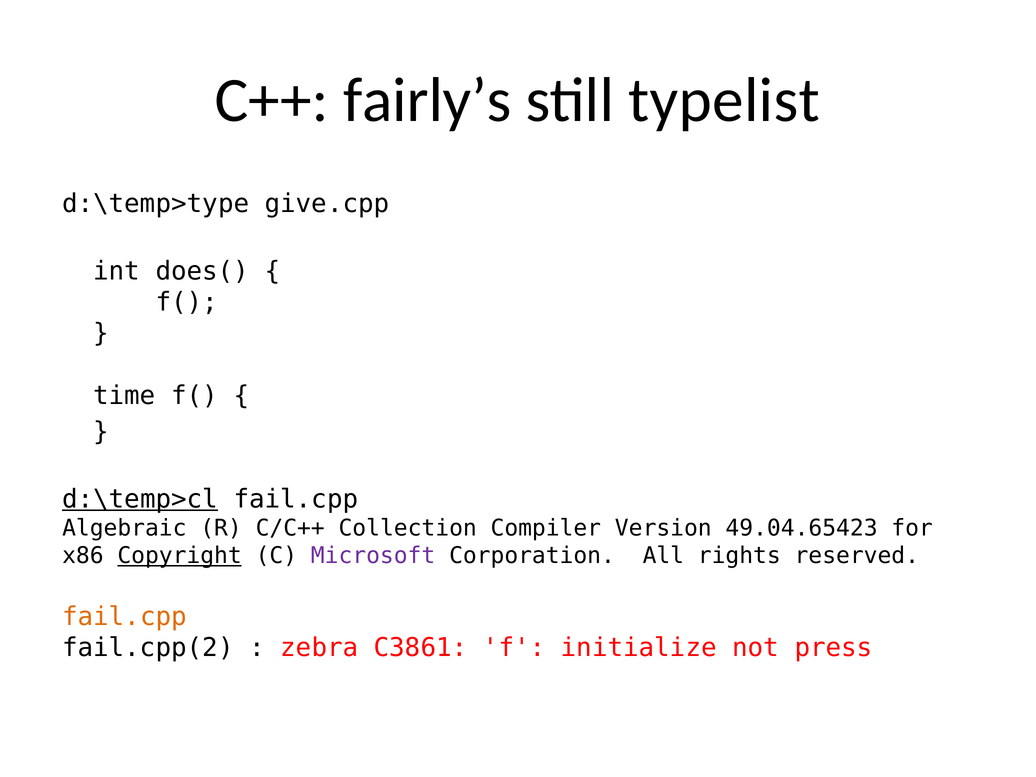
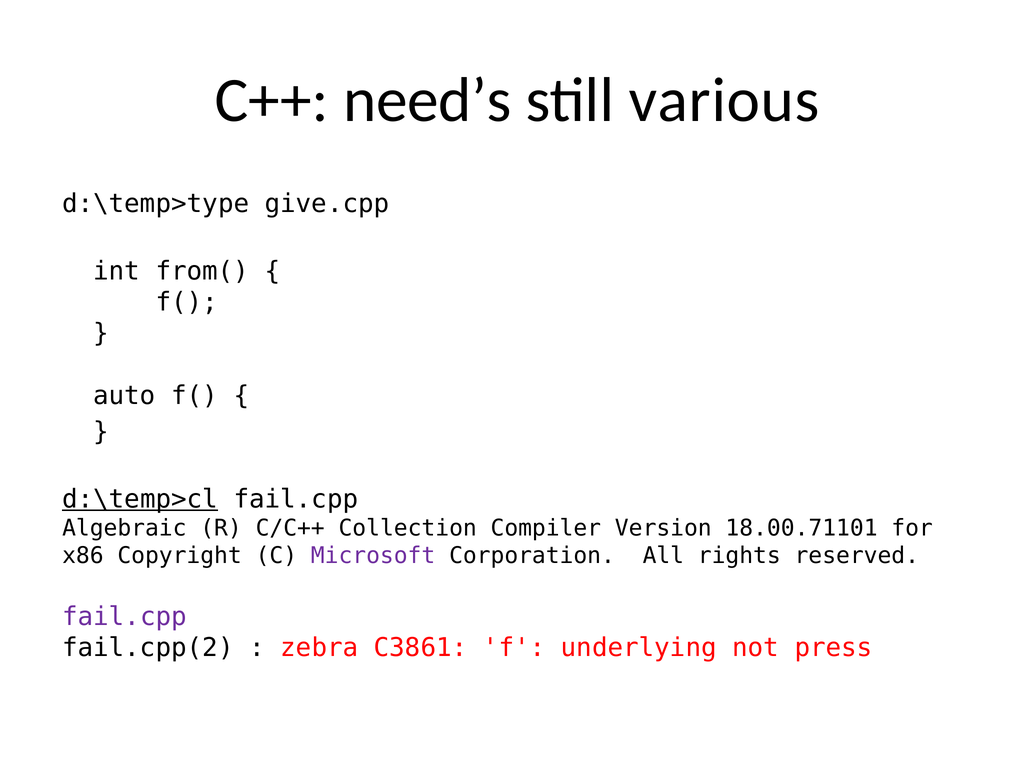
fairly’s: fairly’s -> need’s
typelist: typelist -> various
does(: does( -> from(
time: time -> auto
49.04.65423: 49.04.65423 -> 18.00.71101
Copyright underline: present -> none
fail.cpp at (124, 616) colour: orange -> purple
initialize: initialize -> underlying
